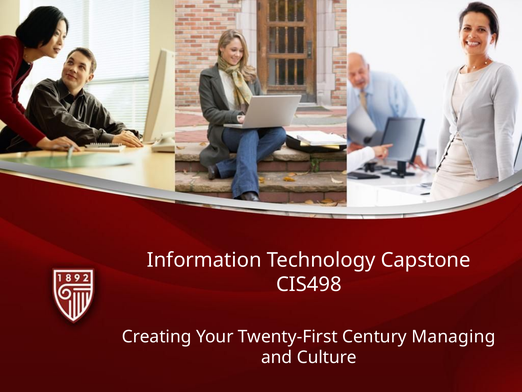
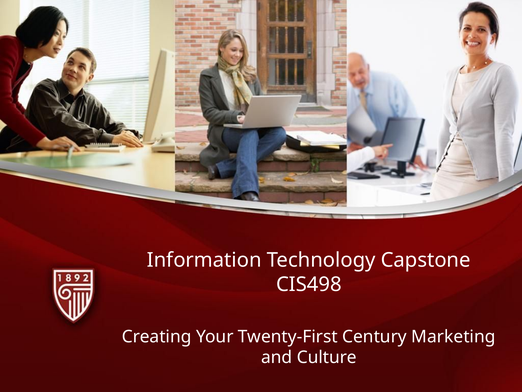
Managing: Managing -> Marketing
